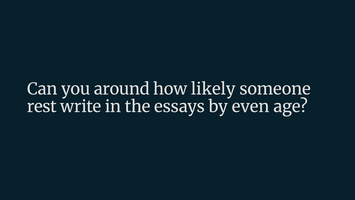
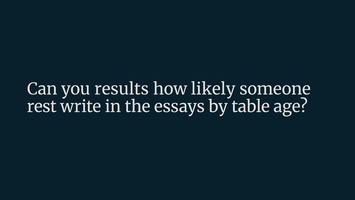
around: around -> results
even: even -> table
